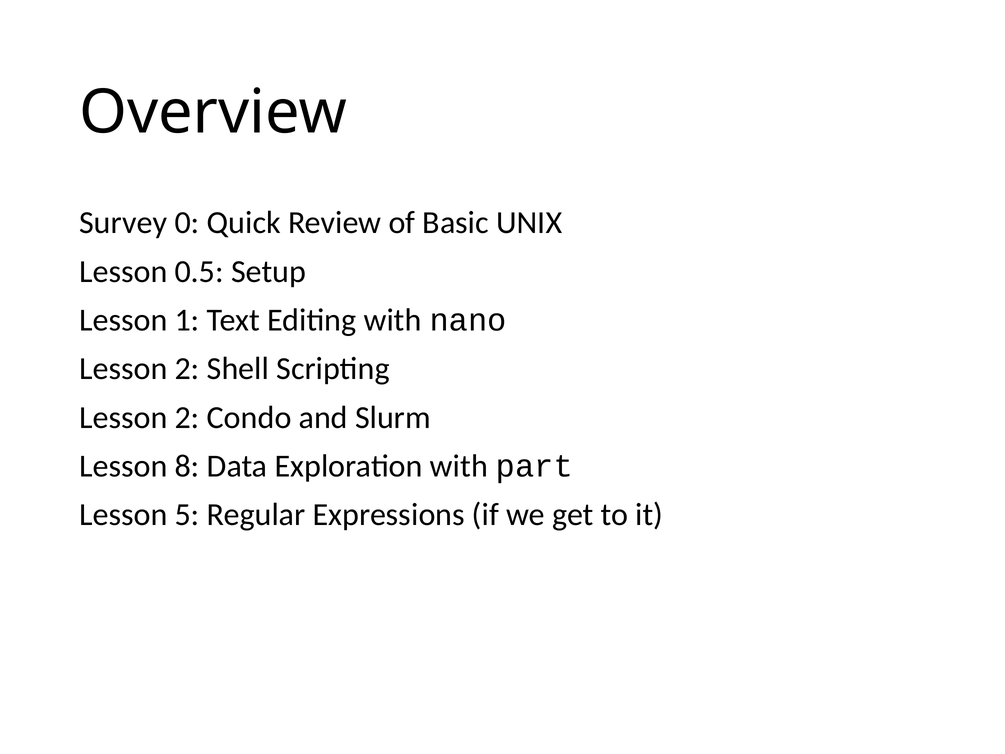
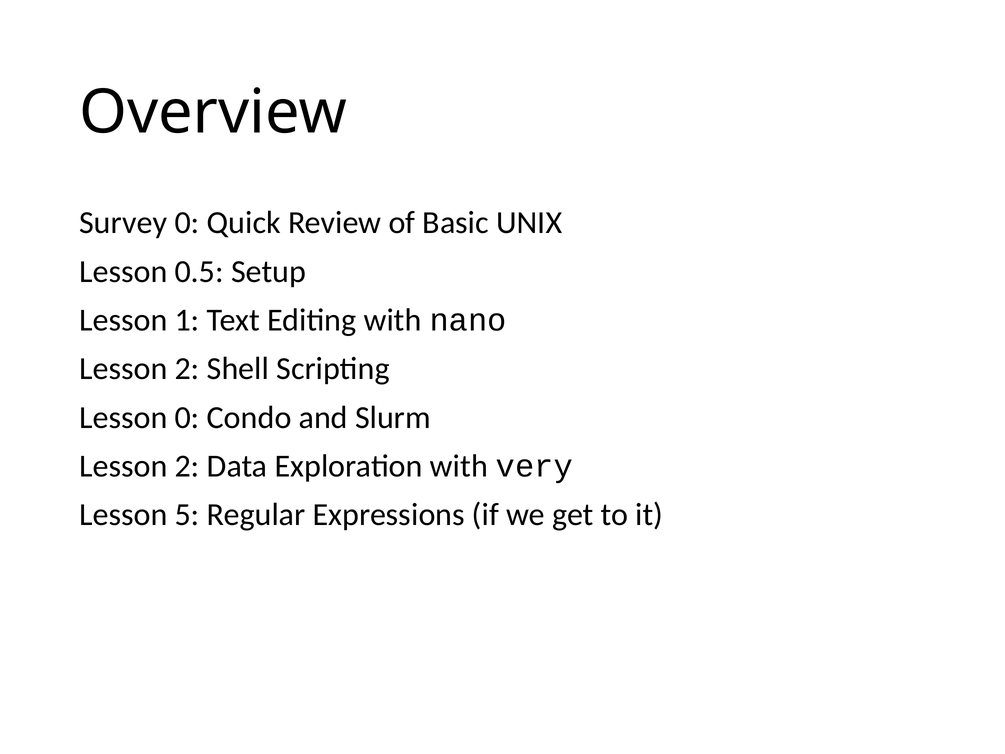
2 at (187, 417): 2 -> 0
8 at (187, 466): 8 -> 2
part: part -> very
